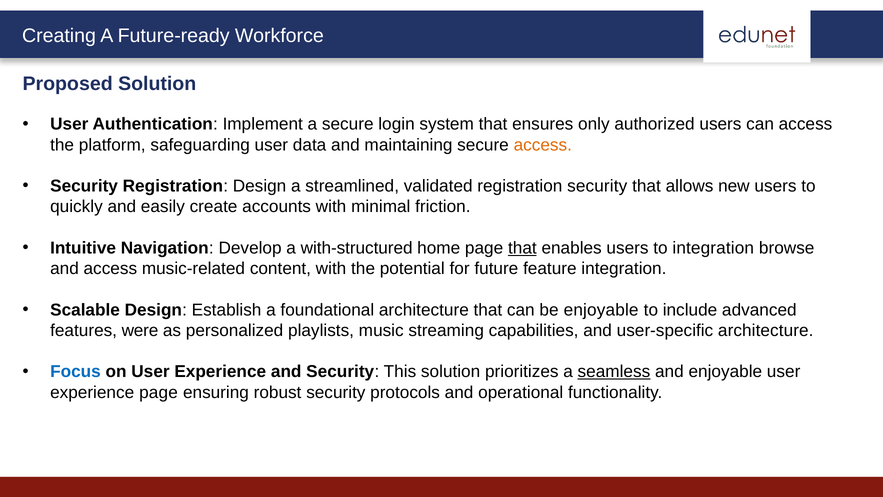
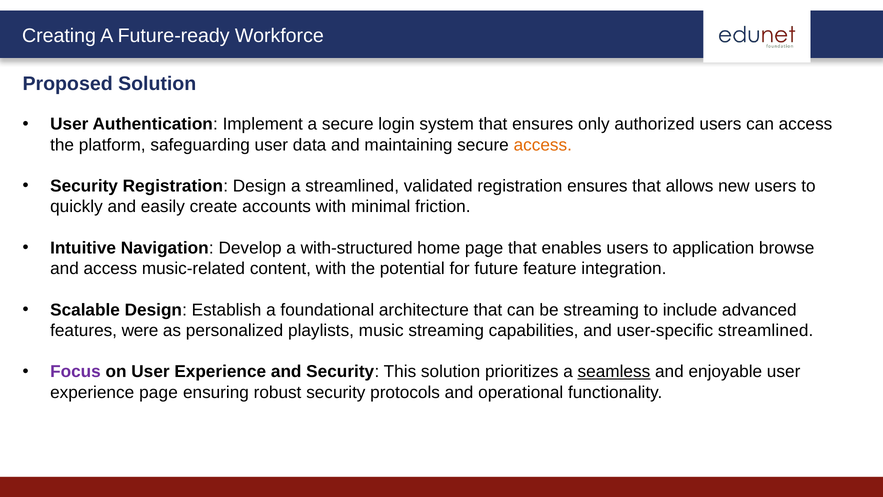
registration security: security -> ensures
that at (522, 248) underline: present -> none
to integration: integration -> application
be enjoyable: enjoyable -> streaming
user-specific architecture: architecture -> streamlined
Focus colour: blue -> purple
